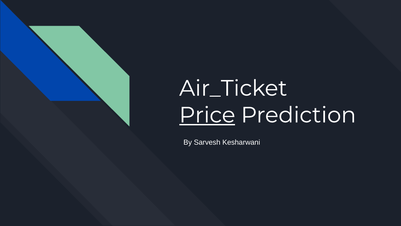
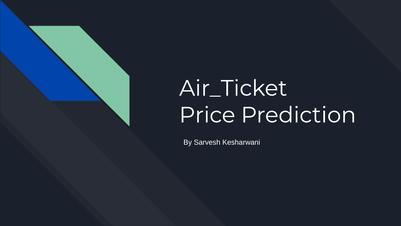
Price underline: present -> none
